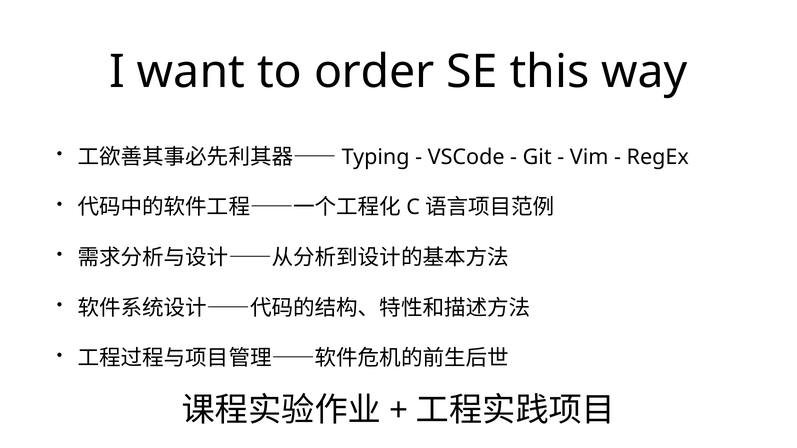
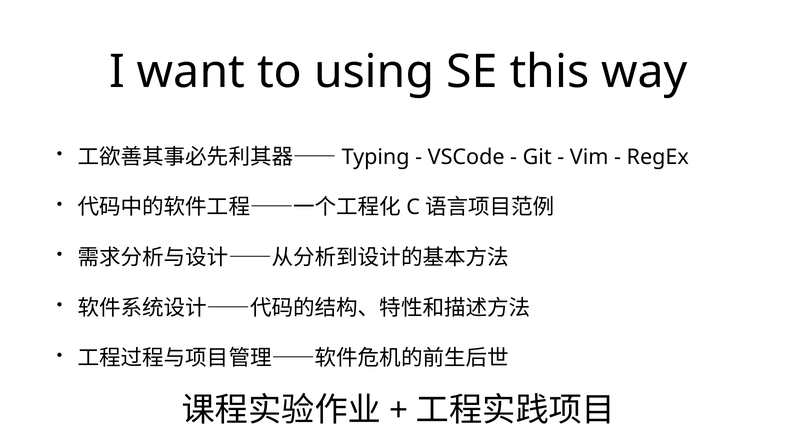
order: order -> using
